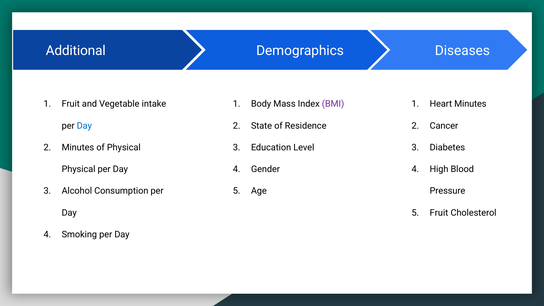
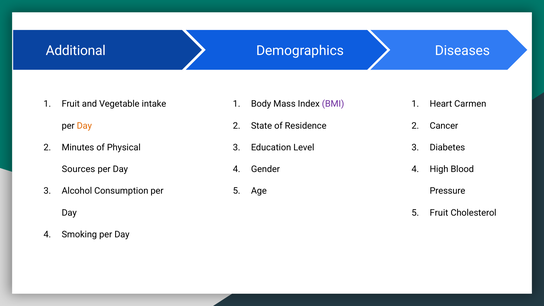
Heart Minutes: Minutes -> Carmen
Day at (84, 126) colour: blue -> orange
Physical at (79, 169): Physical -> Sources
